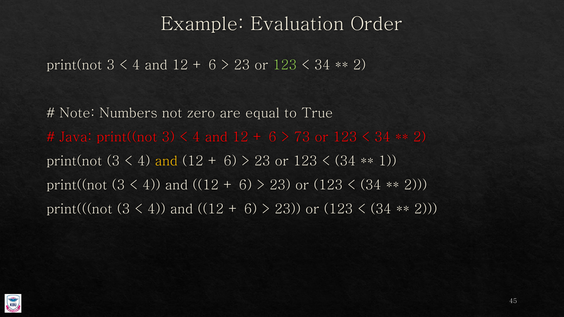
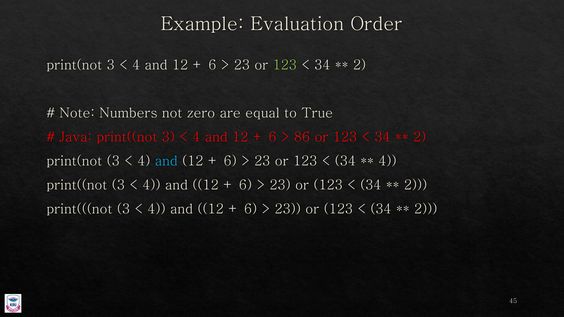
73: 73 -> 86
and at (166, 161) colour: yellow -> light blue
1 at (388, 161): 1 -> 4
